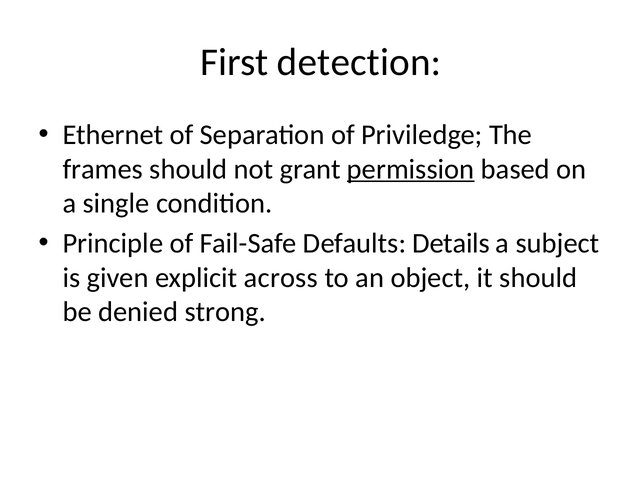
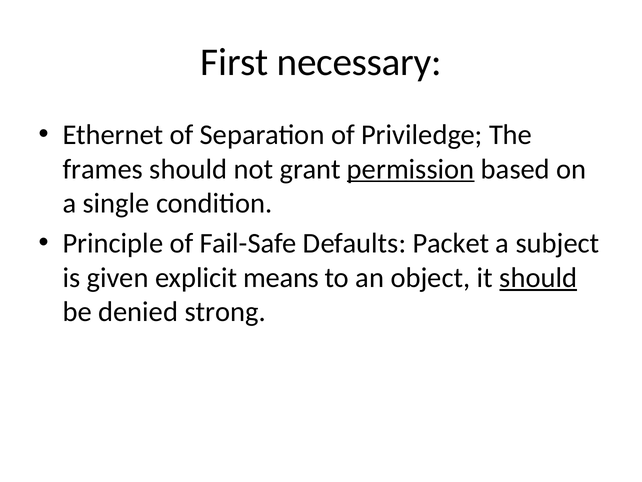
detection: detection -> necessary
Details: Details -> Packet
across: across -> means
should at (538, 277) underline: none -> present
